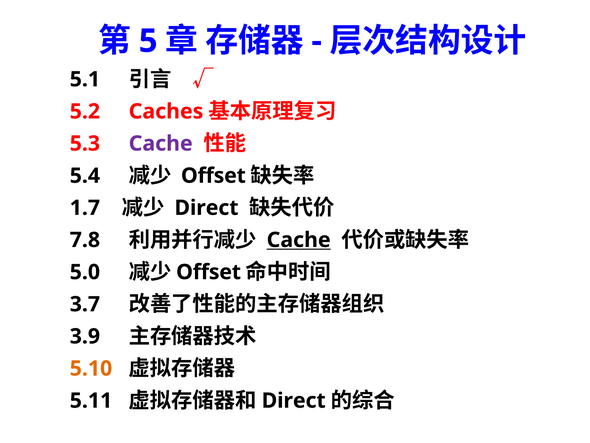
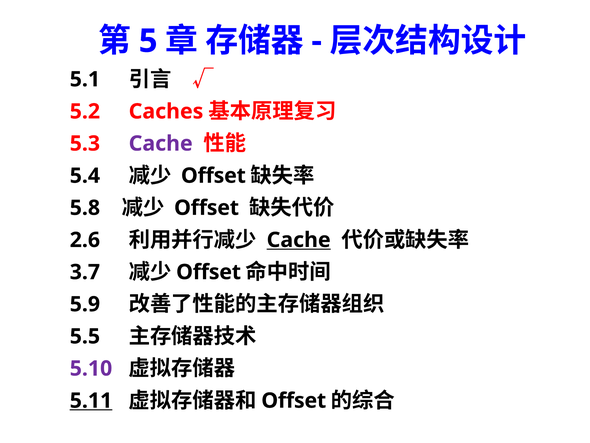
1.7: 1.7 -> 5.8
Direct at (206, 208): Direct -> Offset
7.8: 7.8 -> 2.6
5.0: 5.0 -> 3.7
3.7: 3.7 -> 5.9
3.9: 3.9 -> 5.5
5.10 colour: orange -> purple
5.11 underline: none -> present
Direct at (294, 400): Direct -> Offset
